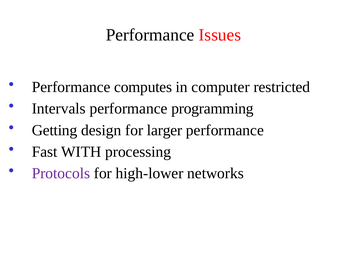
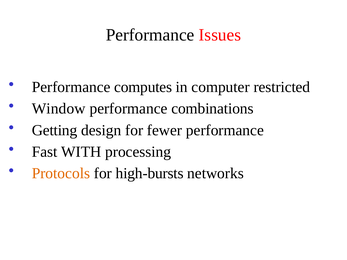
Intervals: Intervals -> Window
programming: programming -> combinations
larger: larger -> fewer
Protocols colour: purple -> orange
high-lower: high-lower -> high-bursts
